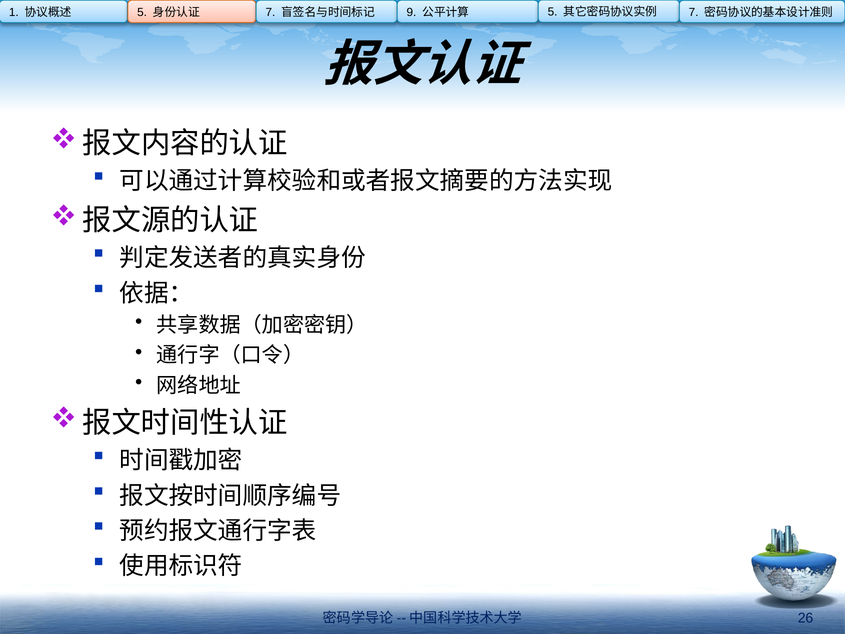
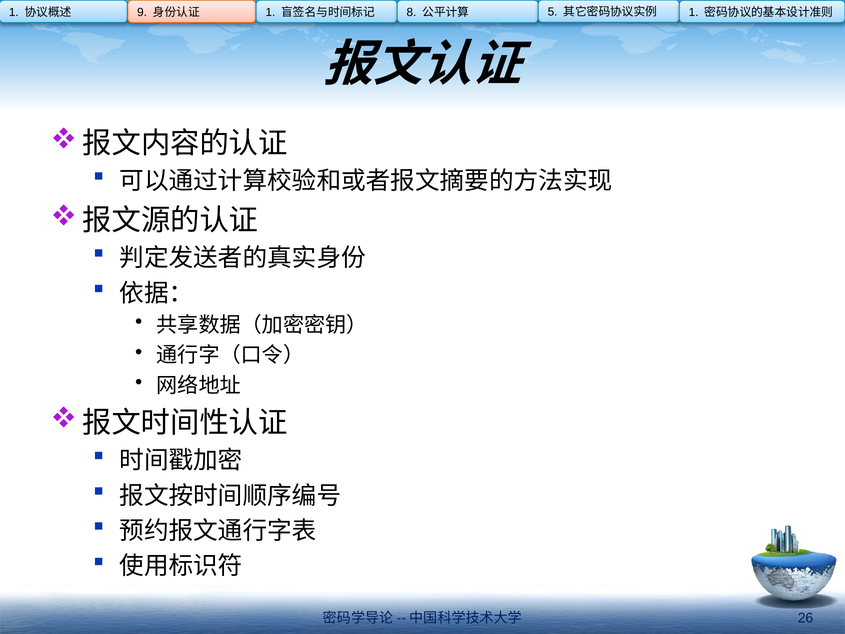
5 at (142, 12): 5 -> 9
7 at (270, 12): 7 -> 1
9: 9 -> 8
7 at (694, 12): 7 -> 1
